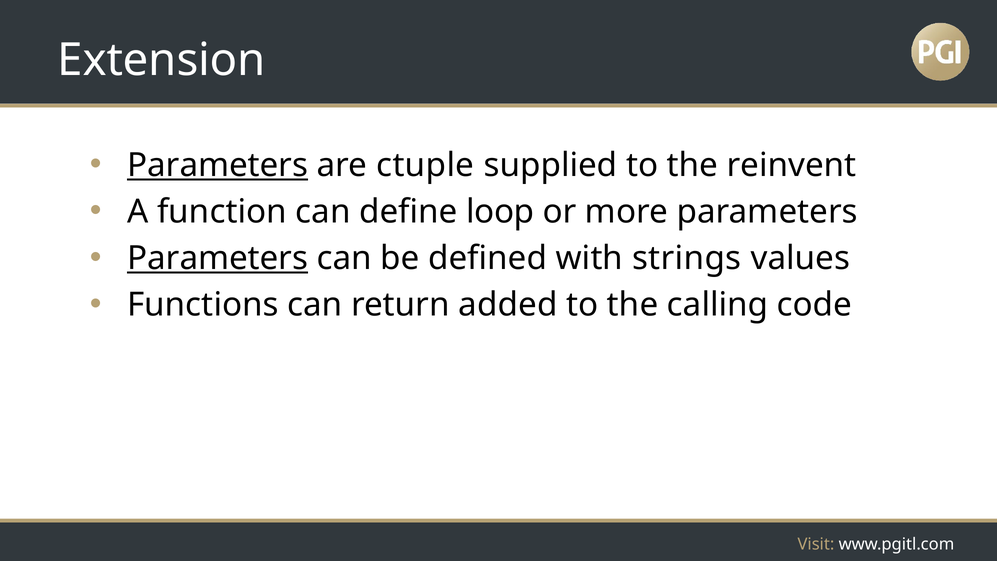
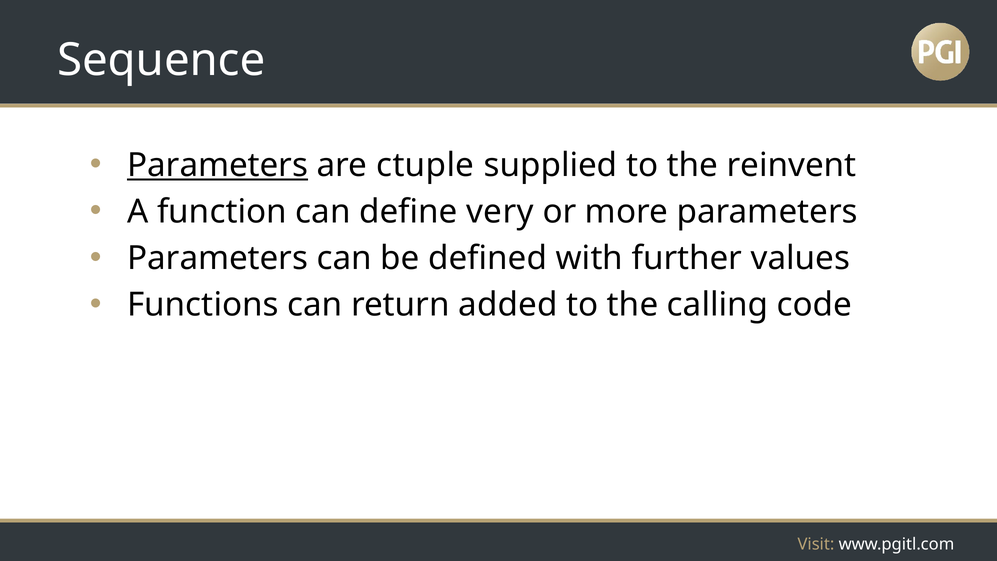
Extension: Extension -> Sequence
loop: loop -> very
Parameters at (218, 258) underline: present -> none
strings: strings -> further
